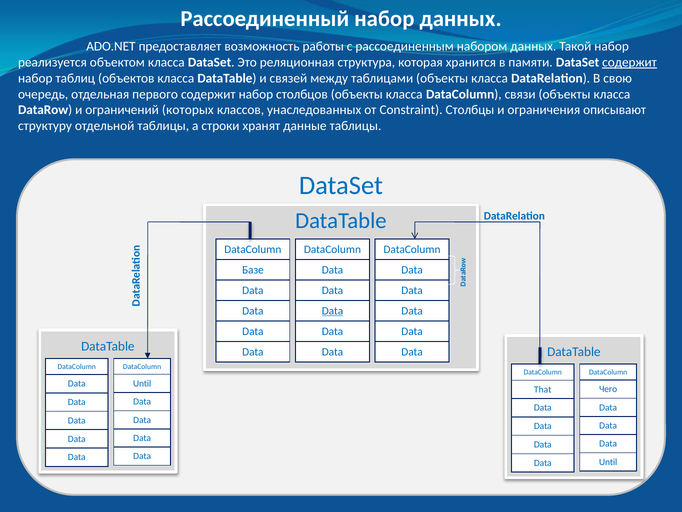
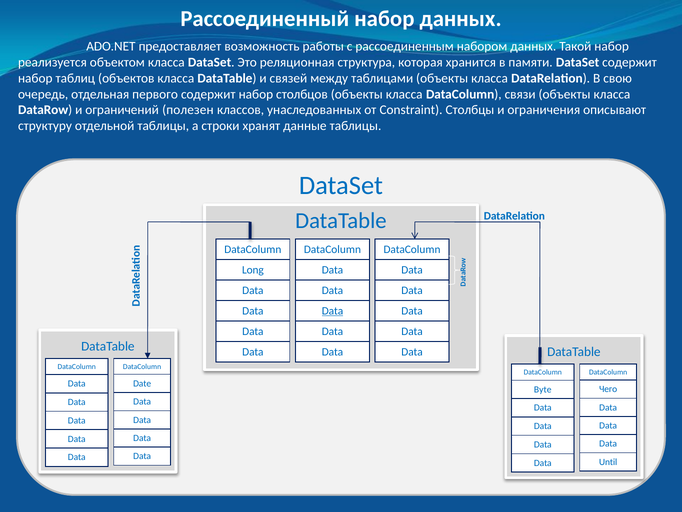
содержит at (630, 62) underline: present -> none
которых: которых -> полезен
Базе: Базе -> Long
Until at (142, 383): Until -> Date
That: That -> Byte
